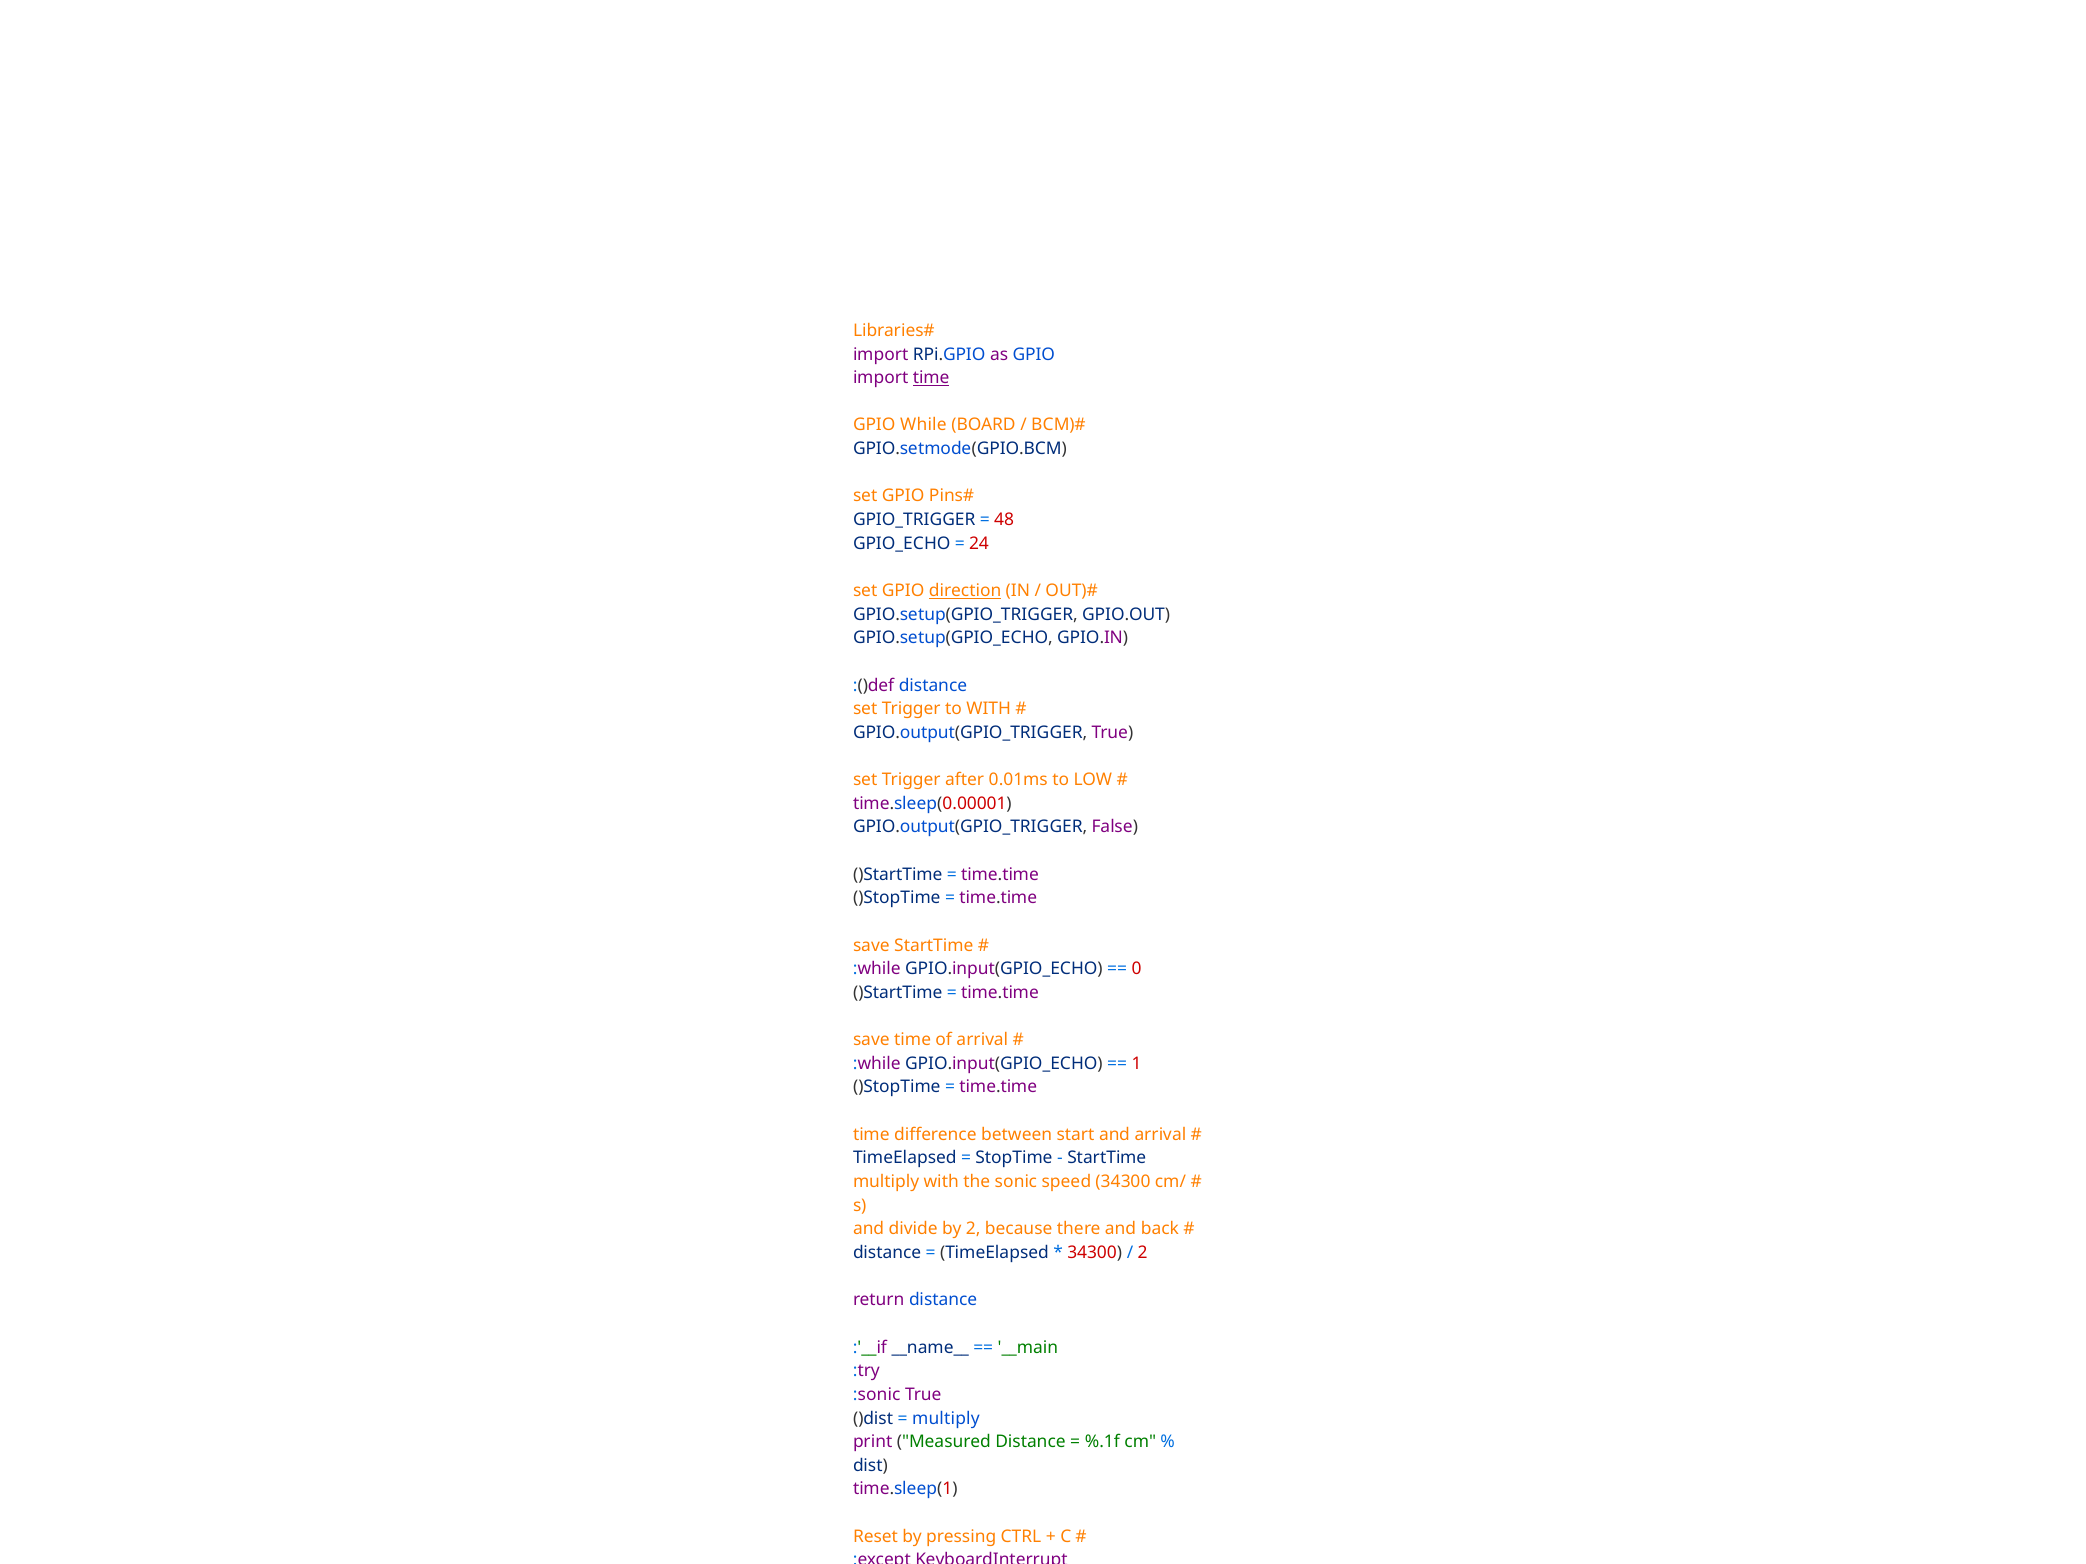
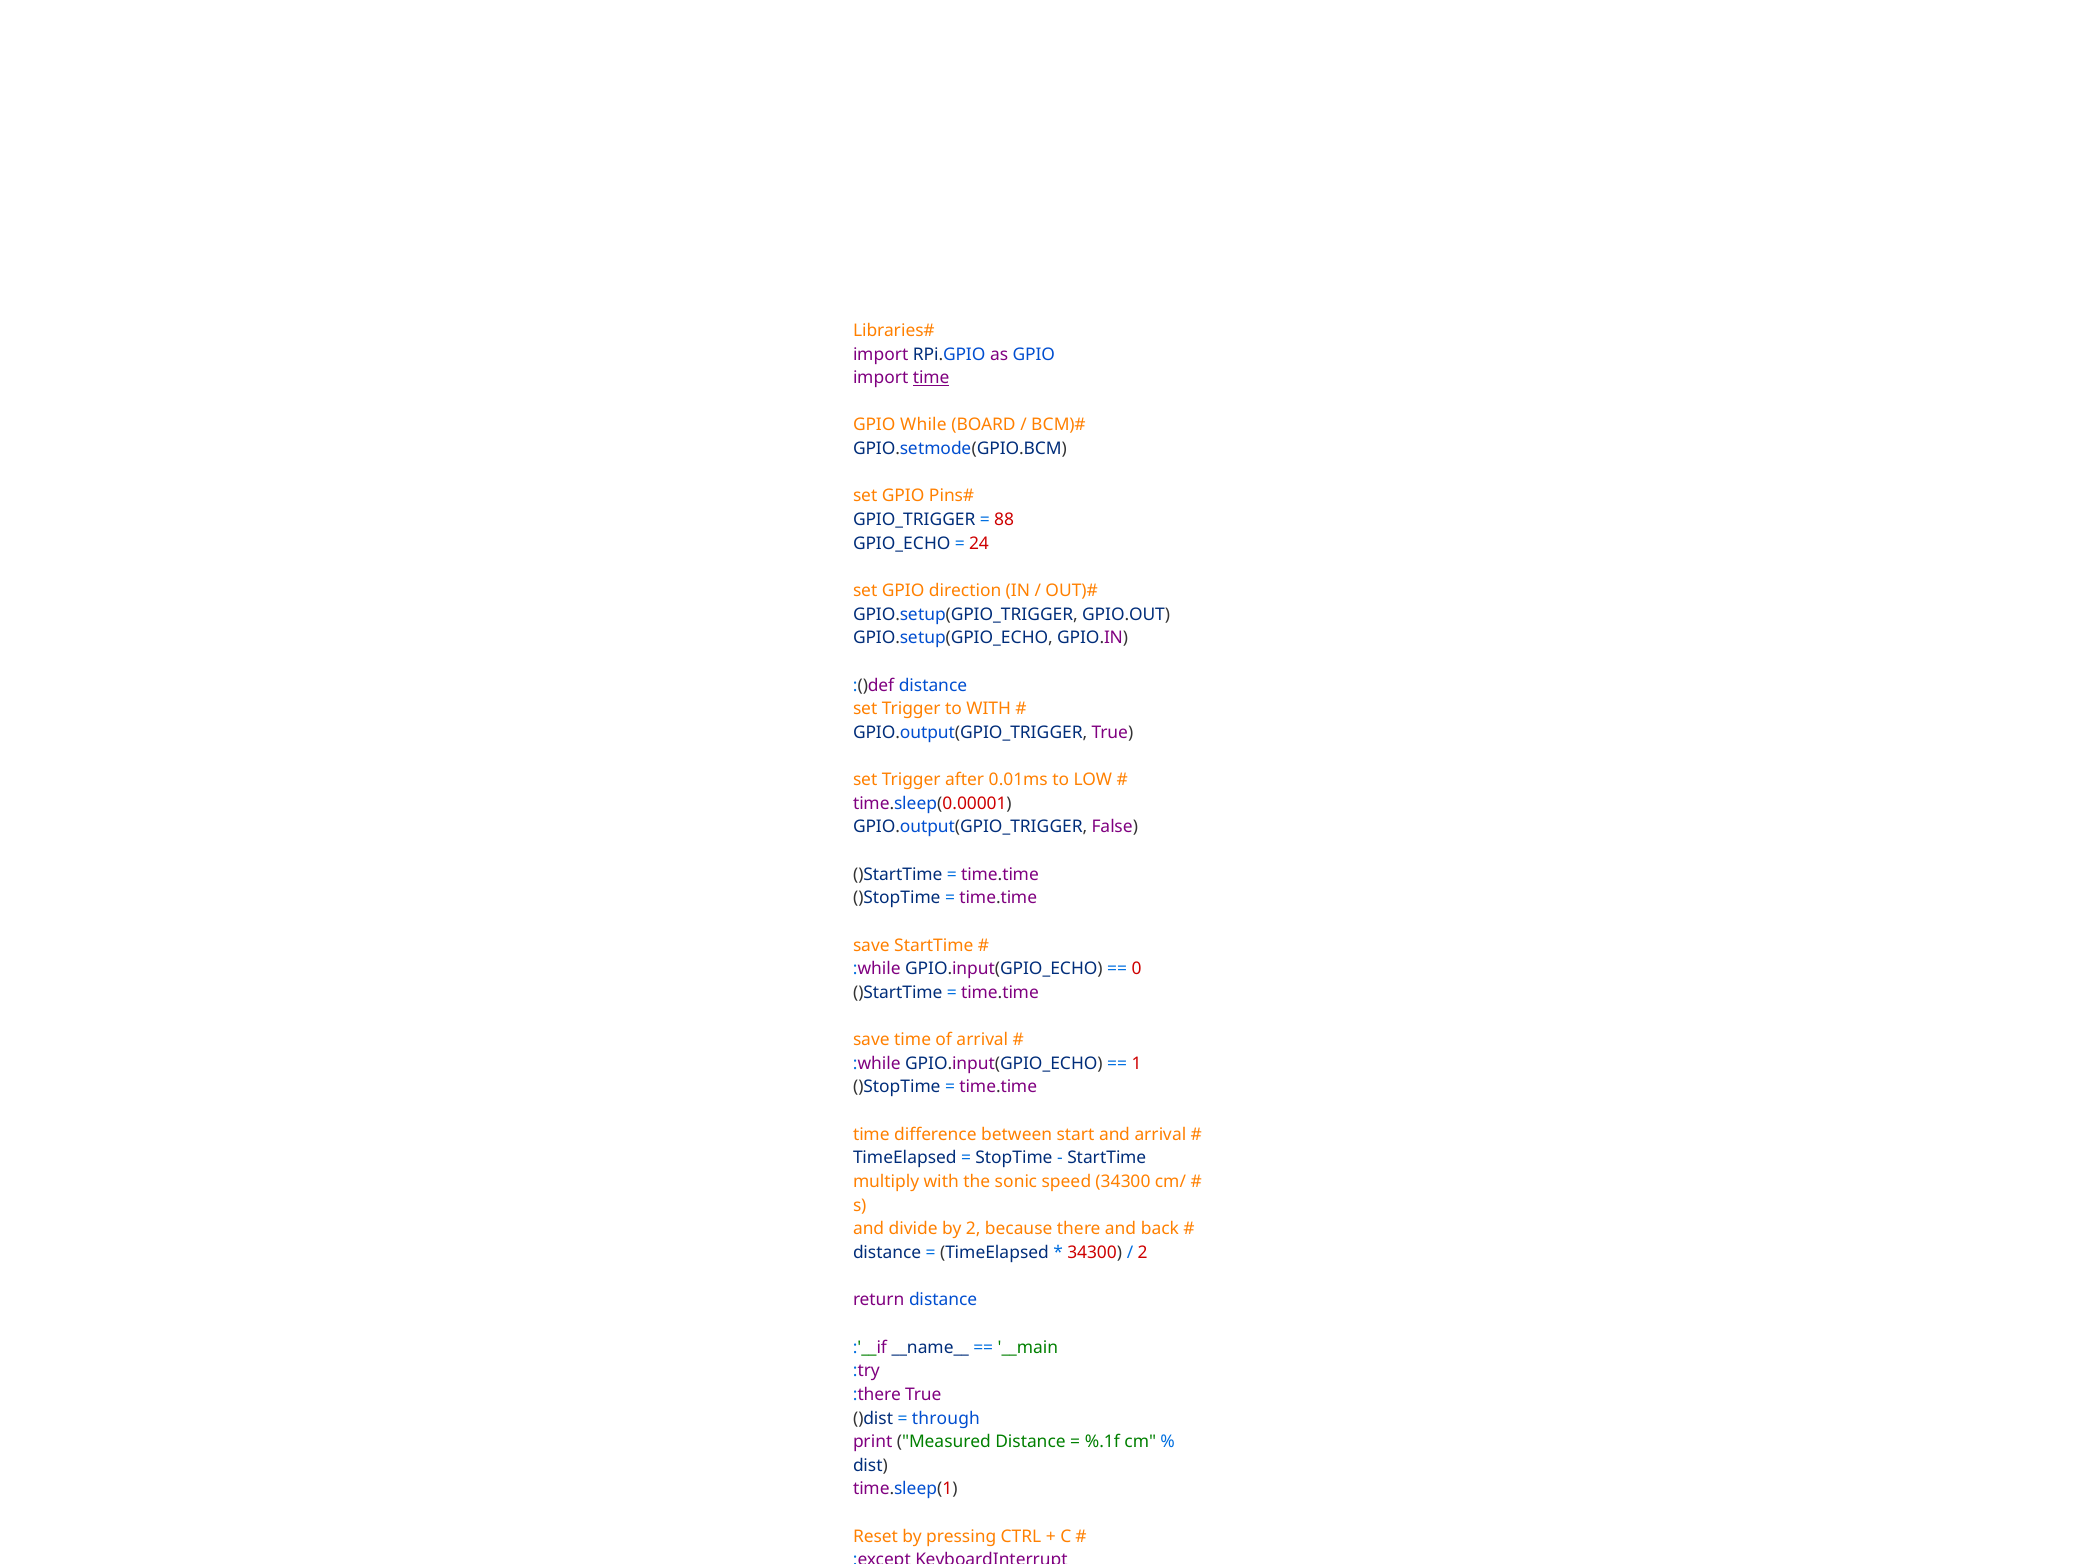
48: 48 -> 88
direction underline: present -> none
sonic at (879, 1395): sonic -> there
multiply at (946, 1419): multiply -> through
